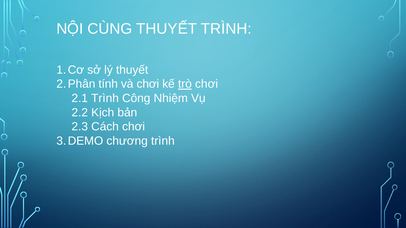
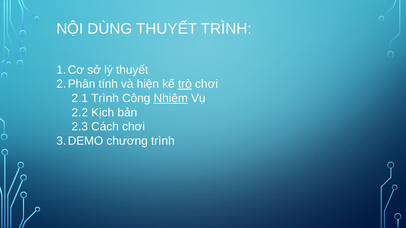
CÙNG: CÙNG -> DÙNG
và chơi: chơi -> hiện
Nhiệm underline: none -> present
